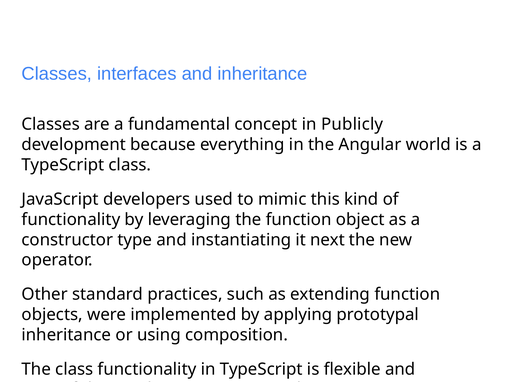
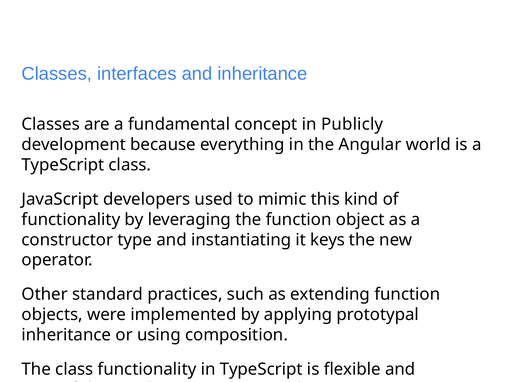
next: next -> keys
